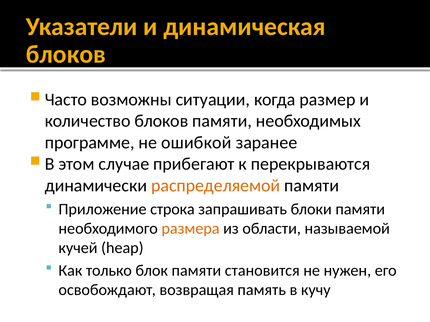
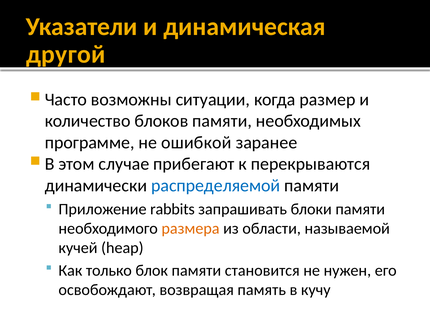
блоков at (66, 54): блоков -> другой
распределяемой colour: orange -> blue
строка: строка -> rabbits
